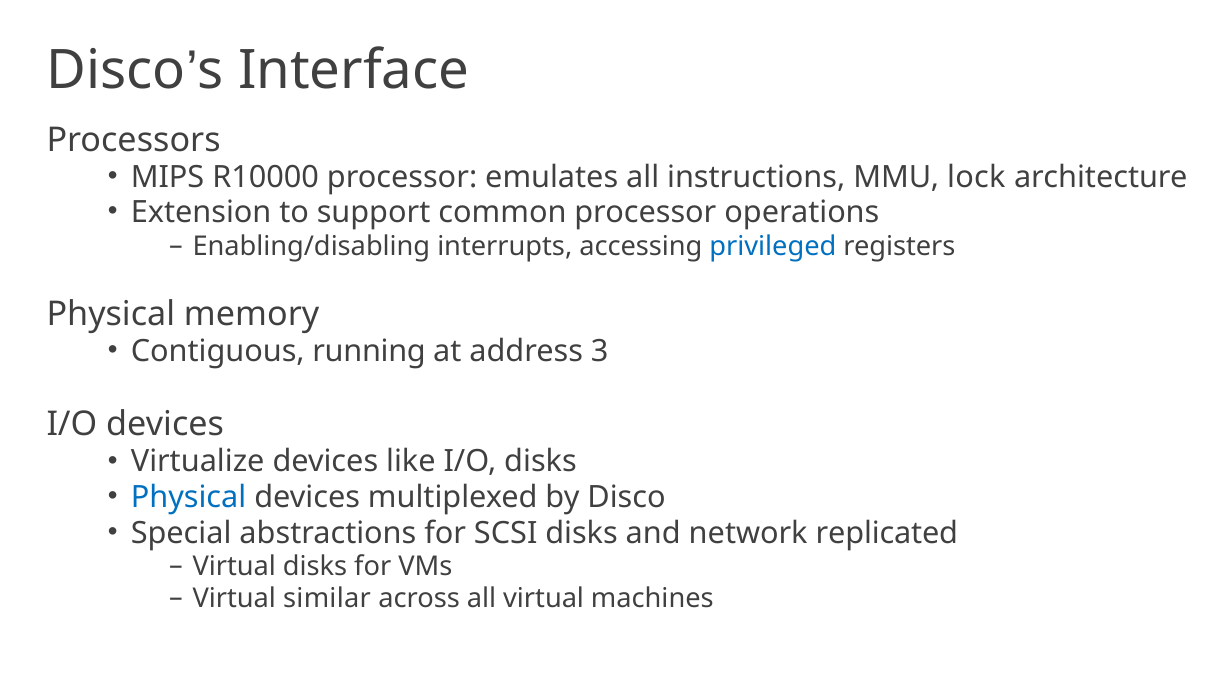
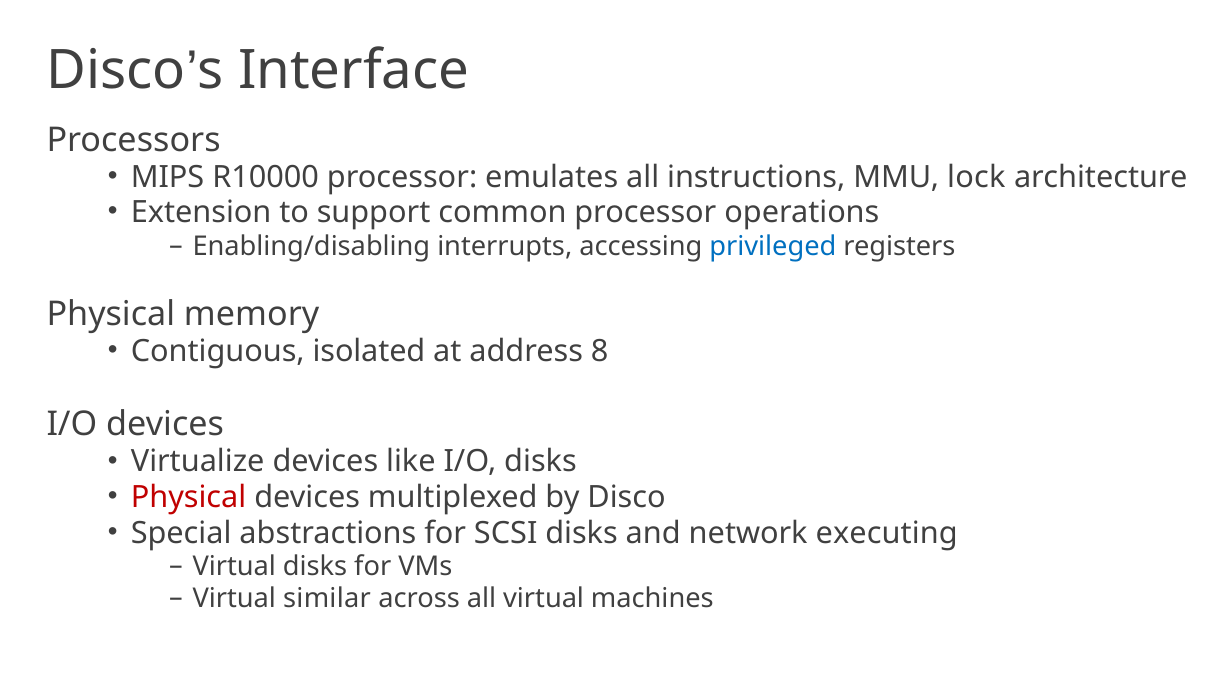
running: running -> isolated
3: 3 -> 8
Physical at (189, 498) colour: blue -> red
replicated: replicated -> executing
